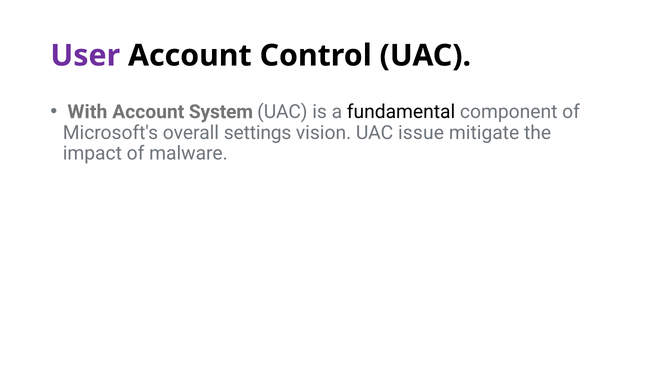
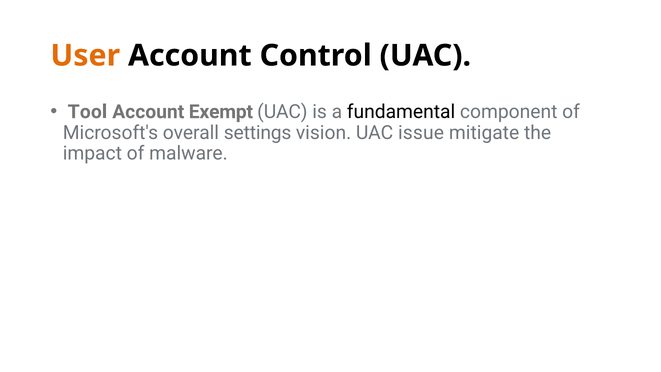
User colour: purple -> orange
With: With -> Tool
System: System -> Exempt
